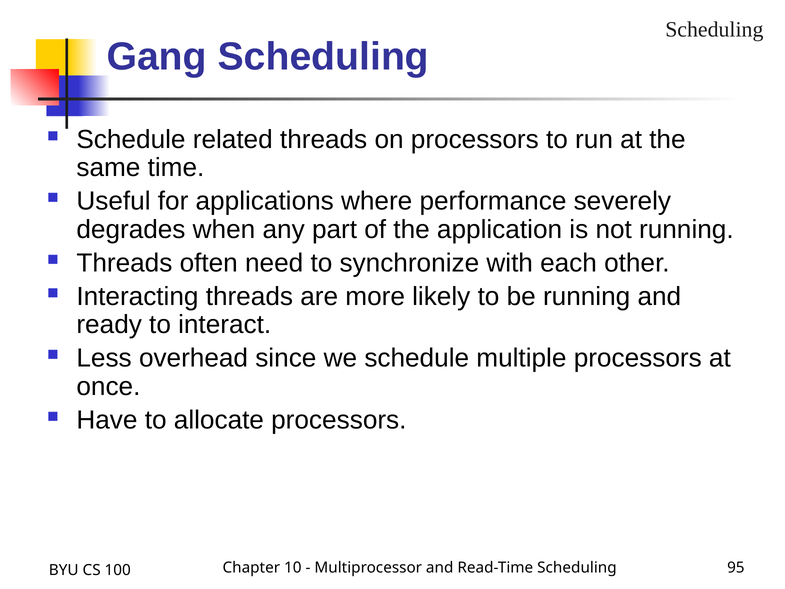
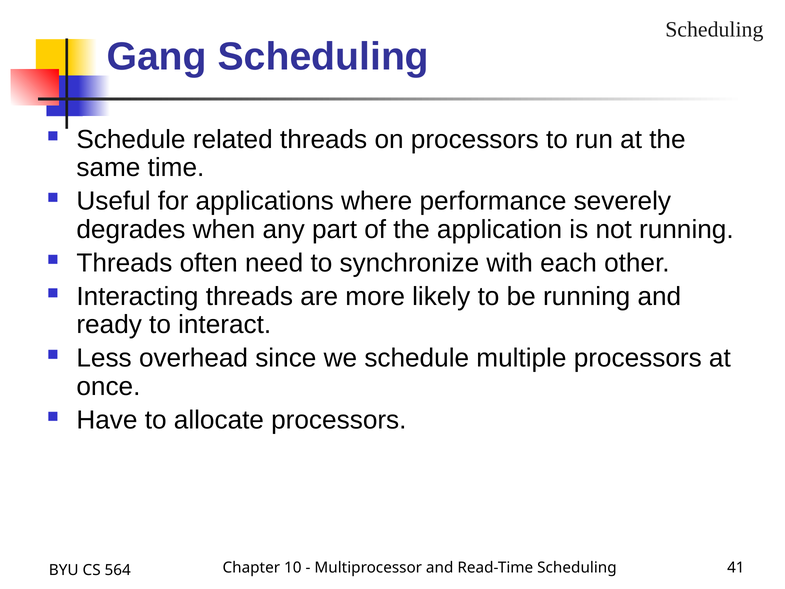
95: 95 -> 41
100: 100 -> 564
